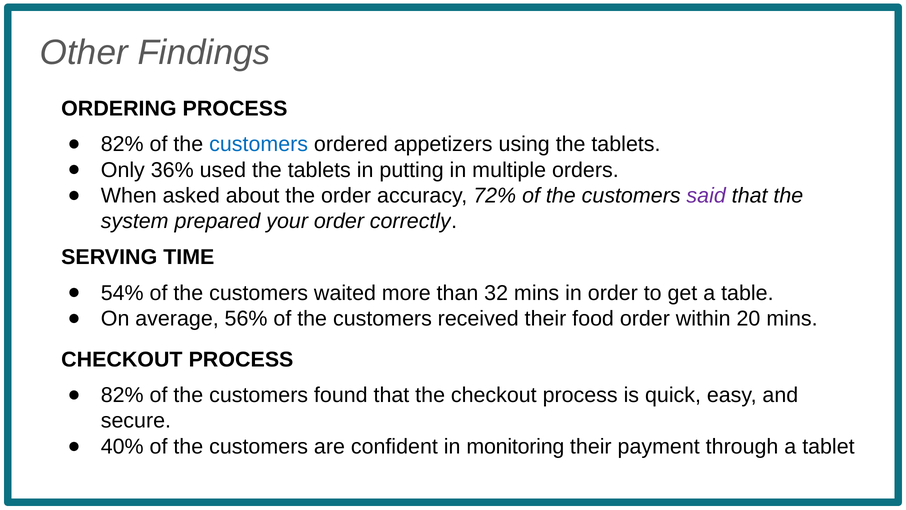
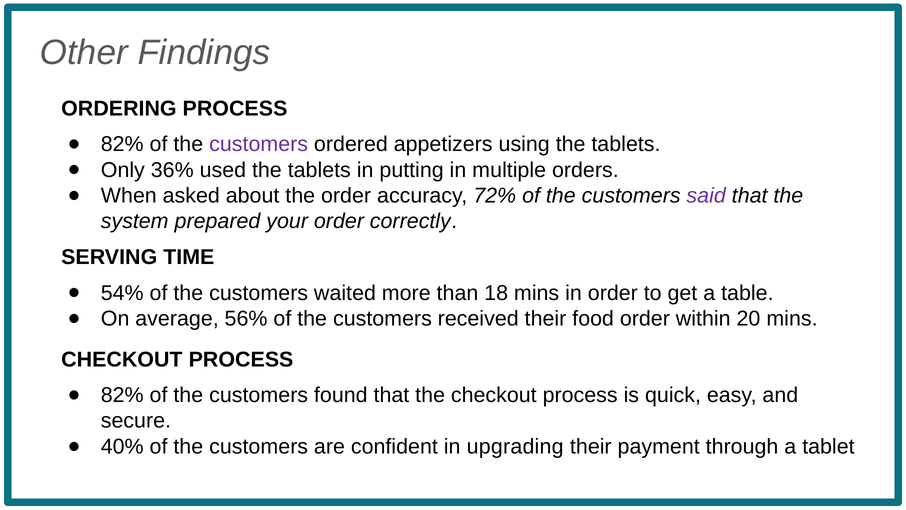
customers at (259, 144) colour: blue -> purple
32: 32 -> 18
monitoring: monitoring -> upgrading
